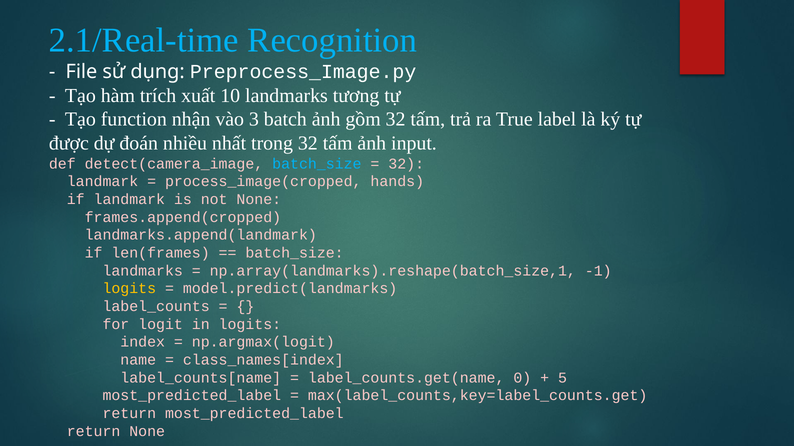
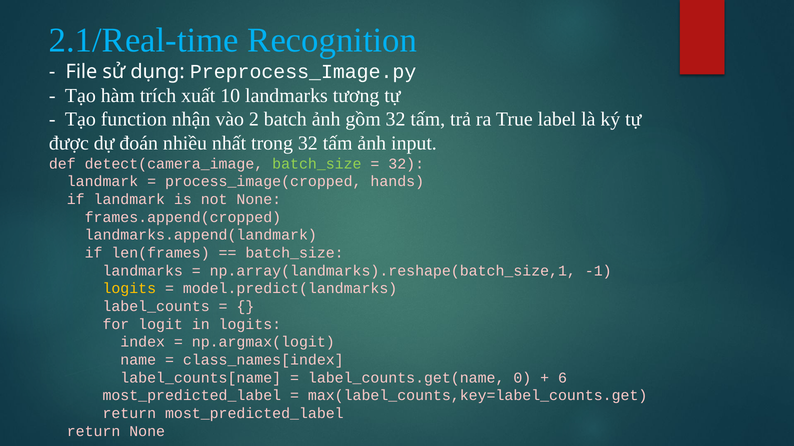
3: 3 -> 2
batch_size at (317, 164) colour: light blue -> light green
5: 5 -> 6
